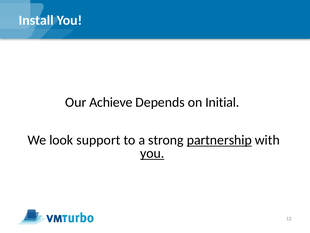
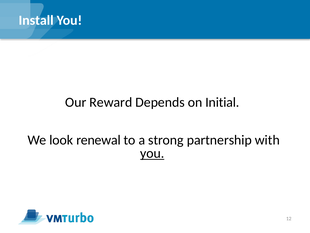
Achieve: Achieve -> Reward
support: support -> renewal
partnership underline: present -> none
